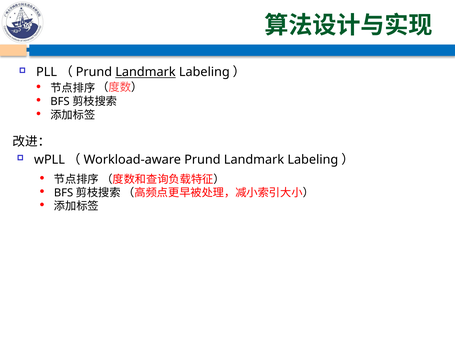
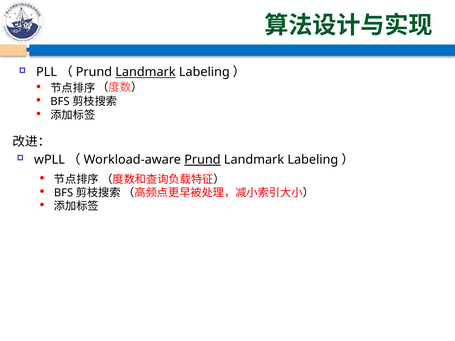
Prund at (202, 160) underline: none -> present
